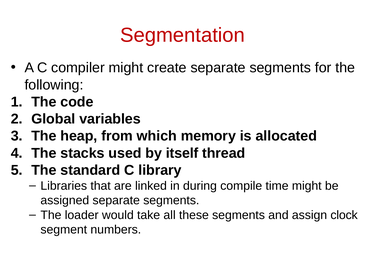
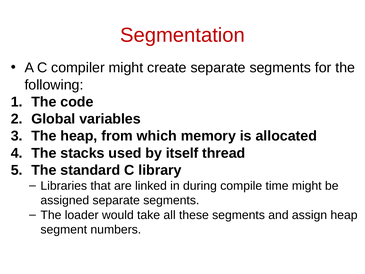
assign clock: clock -> heap
